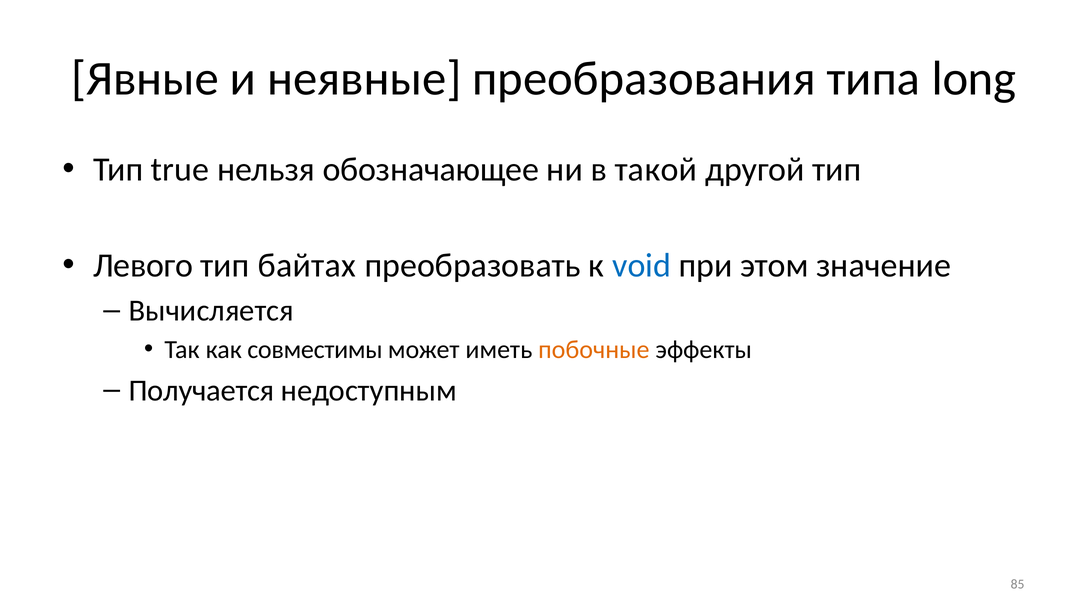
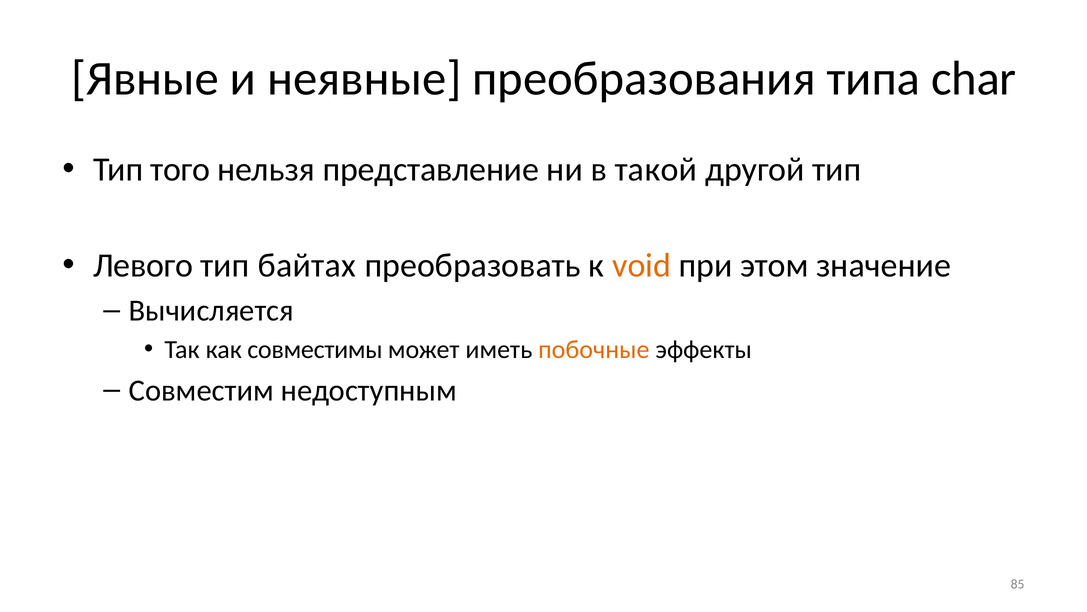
long: long -> char
true: true -> того
обозначающее: обозначающее -> представление
void at (642, 266) colour: blue -> orange
Получается: Получается -> Совместим
